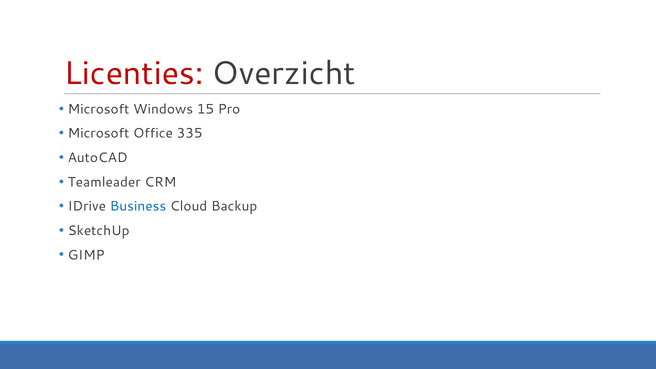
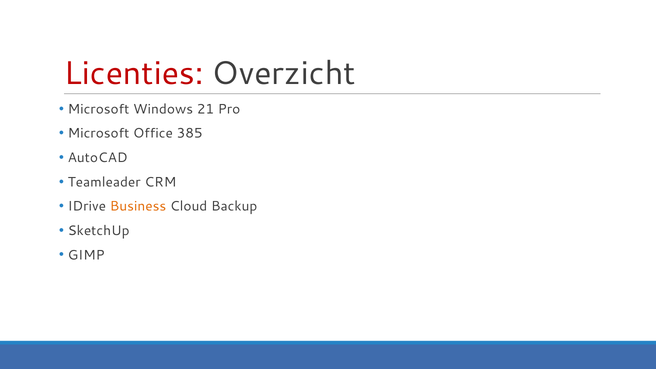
15: 15 -> 21
335: 335 -> 385
Business colour: blue -> orange
